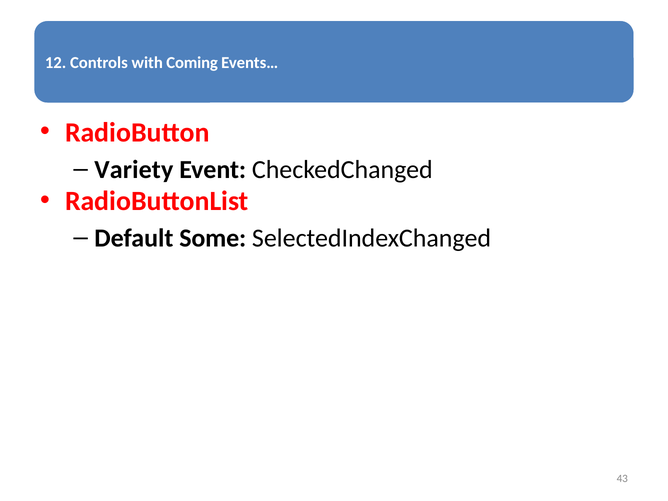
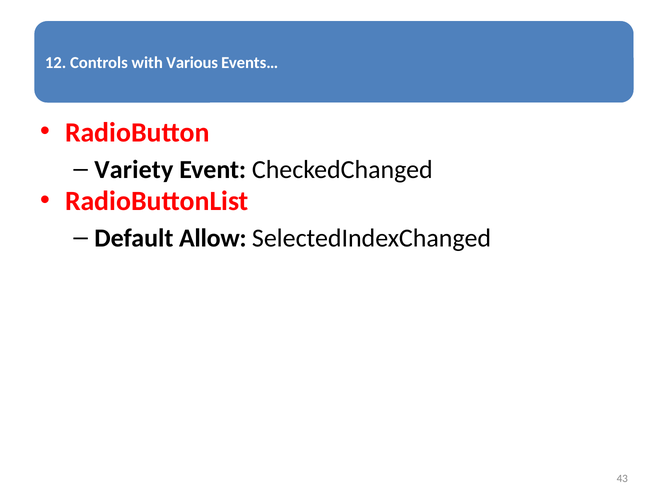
Coming: Coming -> Various
Some: Some -> Allow
